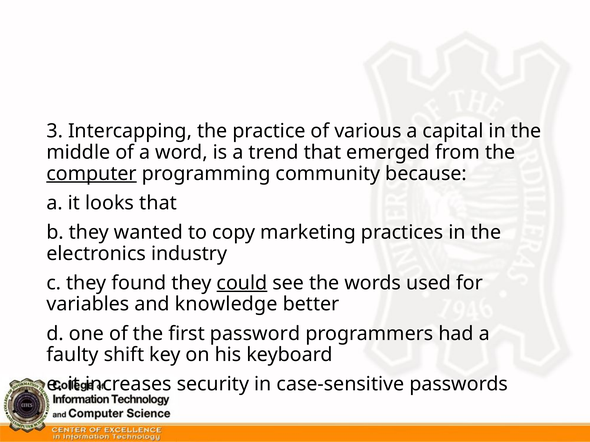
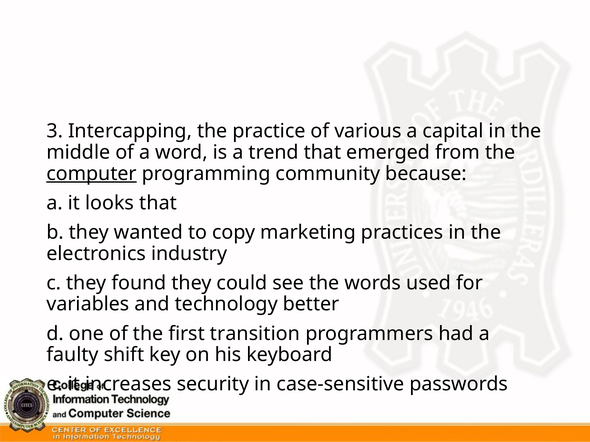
could underline: present -> none
knowledge: knowledge -> technology
password: password -> transition
